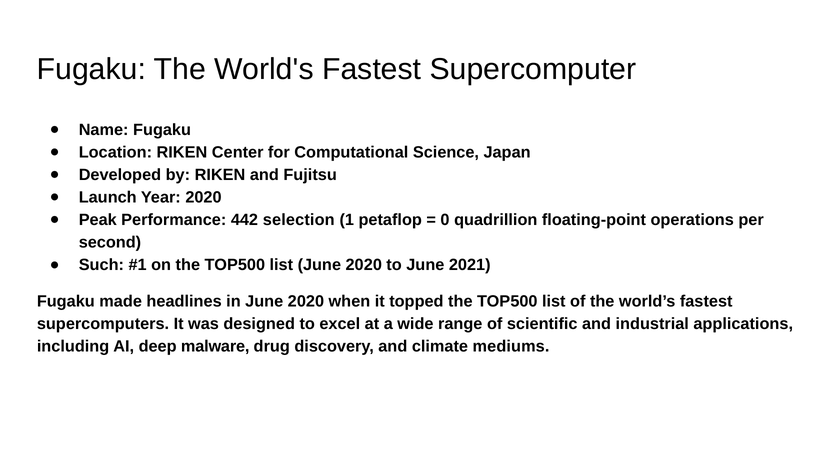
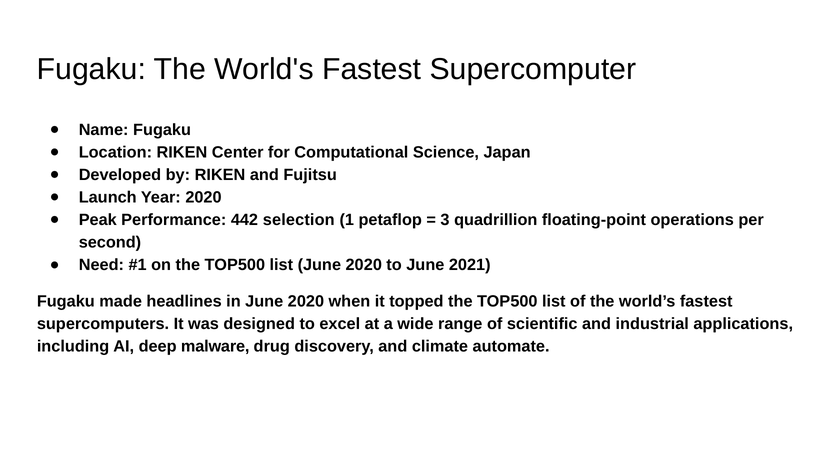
0: 0 -> 3
Such: Such -> Need
mediums: mediums -> automate
